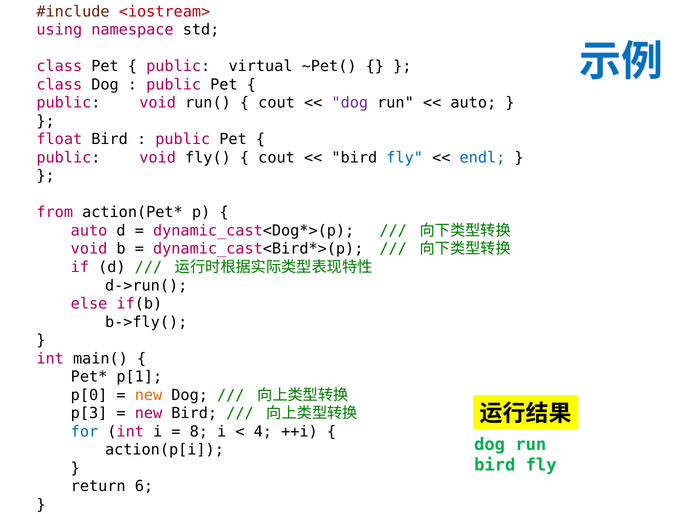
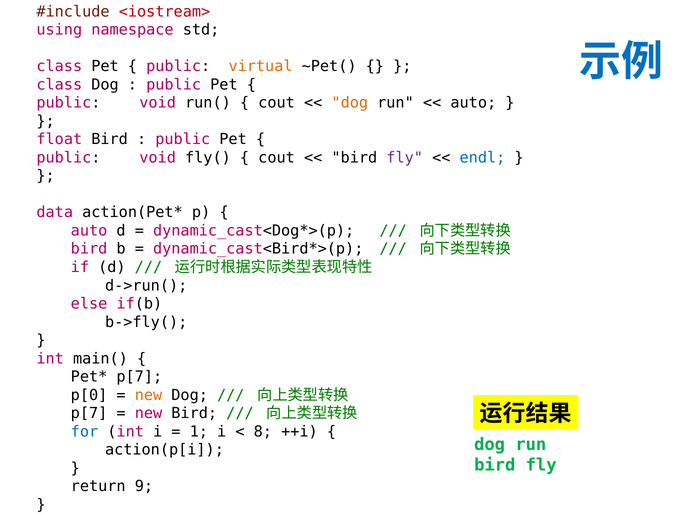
virtual colour: black -> orange
dog at (350, 103) colour: purple -> orange
fly at (405, 158) colour: blue -> purple
from: from -> data
void at (89, 249): void -> bird
p[1 at (139, 377): p[1 -> p[7
p[3 at (89, 414): p[3 -> p[7
8: 8 -> 1
4: 4 -> 8
6: 6 -> 9
